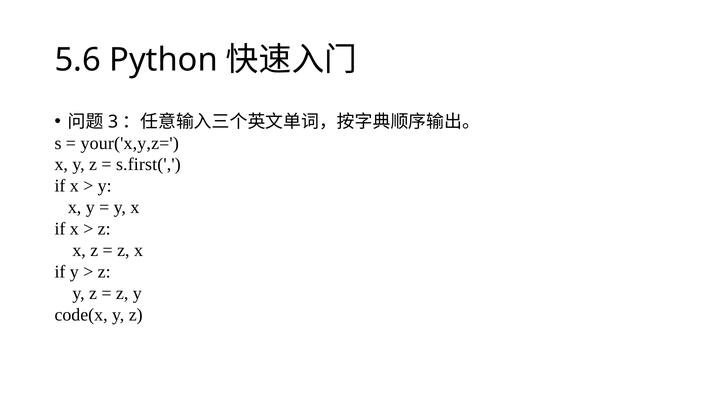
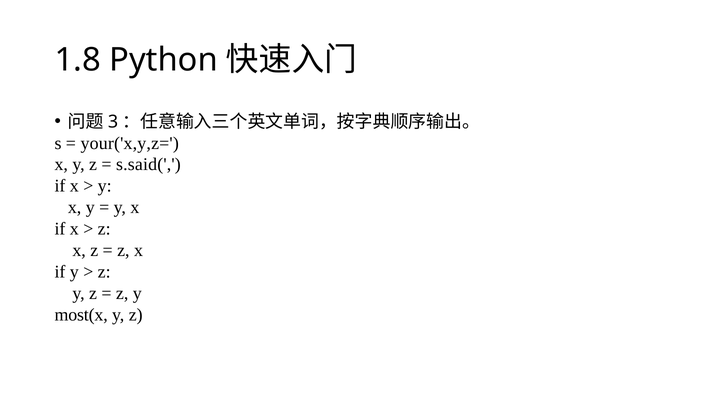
5.6: 5.6 -> 1.8
s.first(: s.first( -> s.said(
code(x: code(x -> most(x
